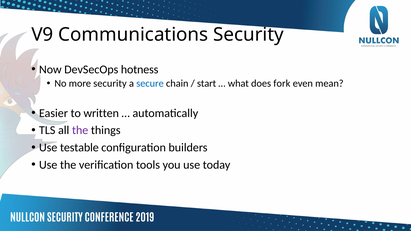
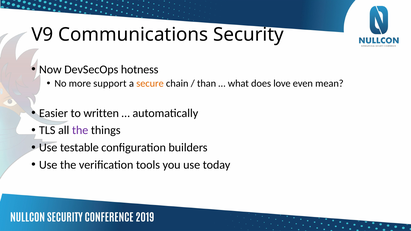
more security: security -> support
secure colour: blue -> orange
start: start -> than
fork: fork -> love
